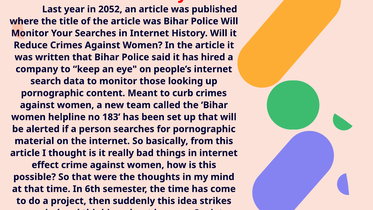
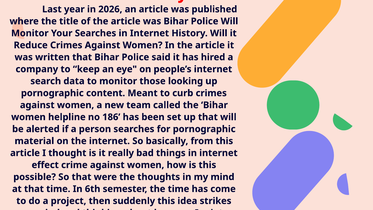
2052: 2052 -> 2026
183: 183 -> 186
